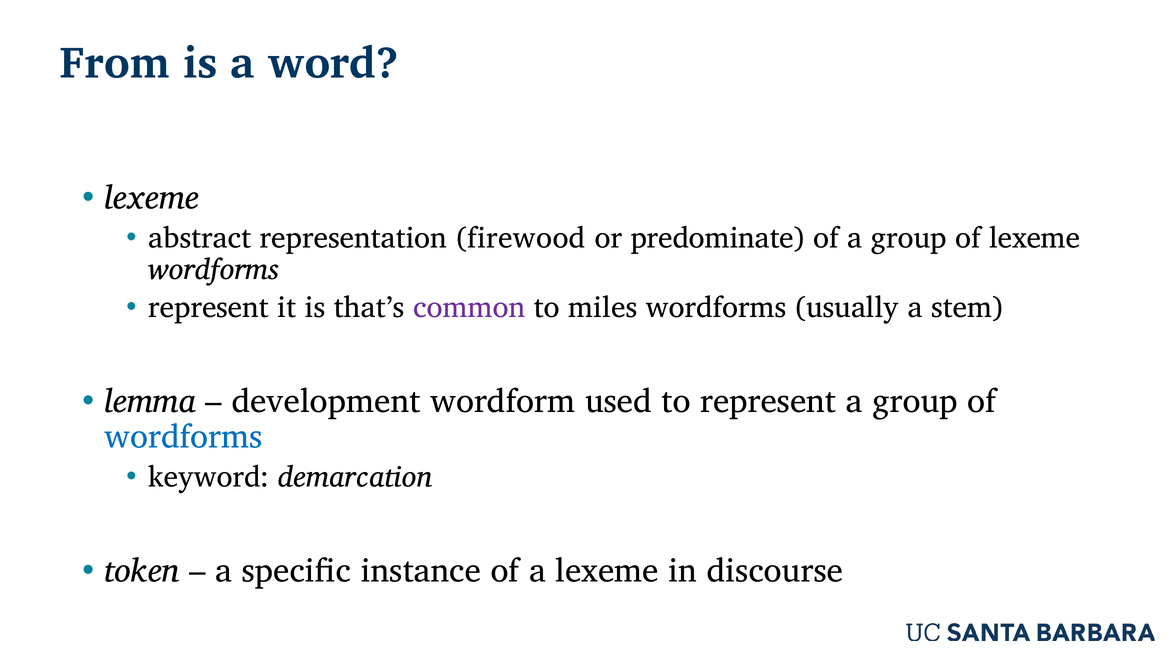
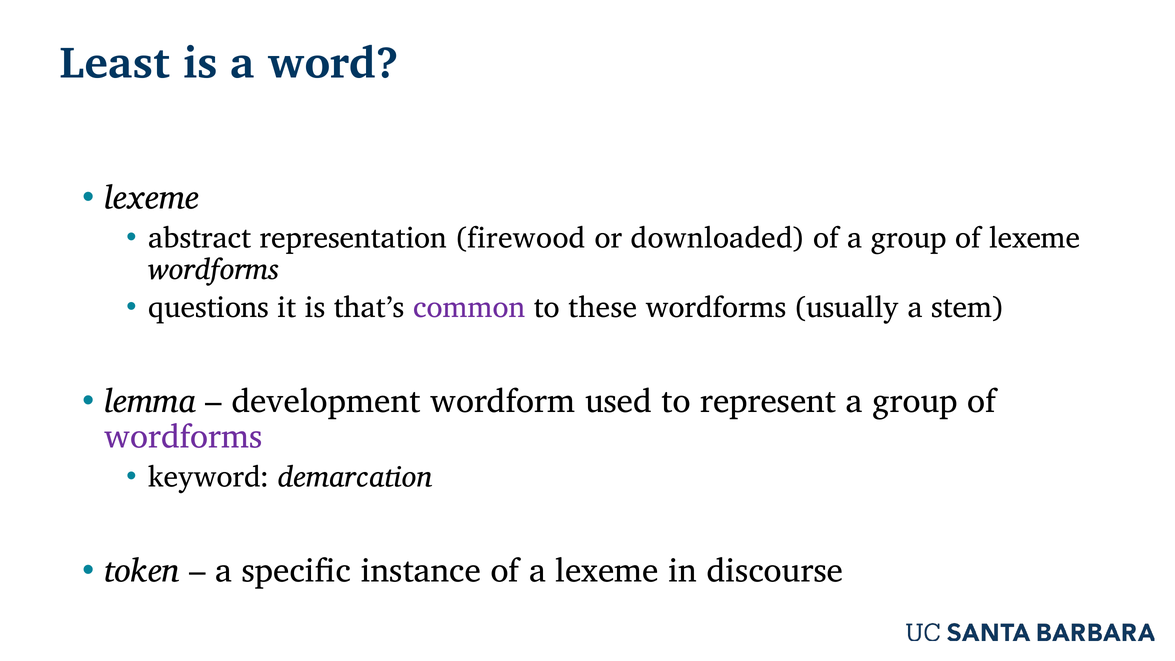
From: From -> Least
predominate: predominate -> downloaded
represent at (209, 307): represent -> questions
miles: miles -> these
wordforms at (183, 437) colour: blue -> purple
